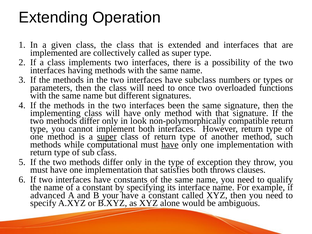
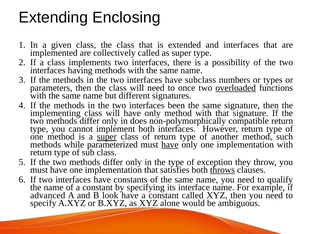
Operation: Operation -> Enclosing
overloaded underline: none -> present
look: look -> does
computational: computational -> parameterized
throws underline: none -> present
your: your -> look
